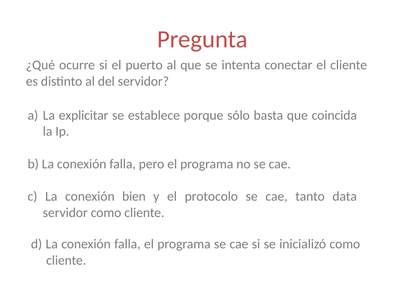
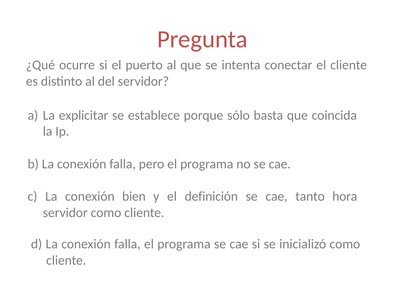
protocolo: protocolo -> definición
data: data -> hora
